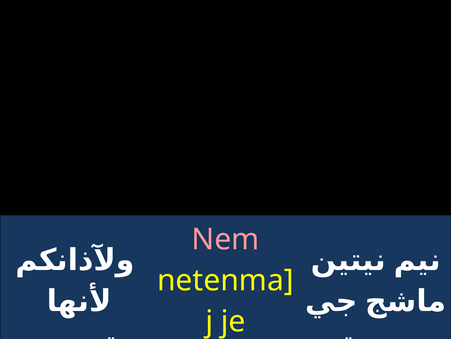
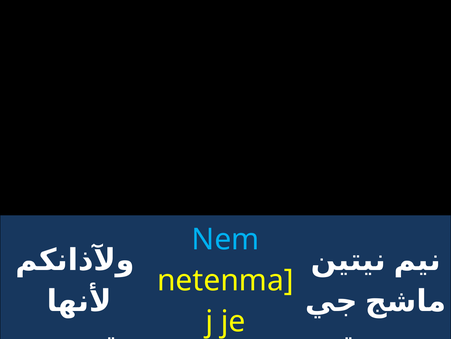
Nem colour: pink -> light blue
